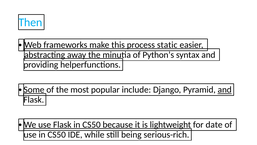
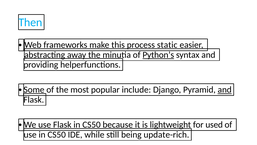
Python’s underline: none -> present
date: date -> used
serious-rich: serious-rich -> update-rich
